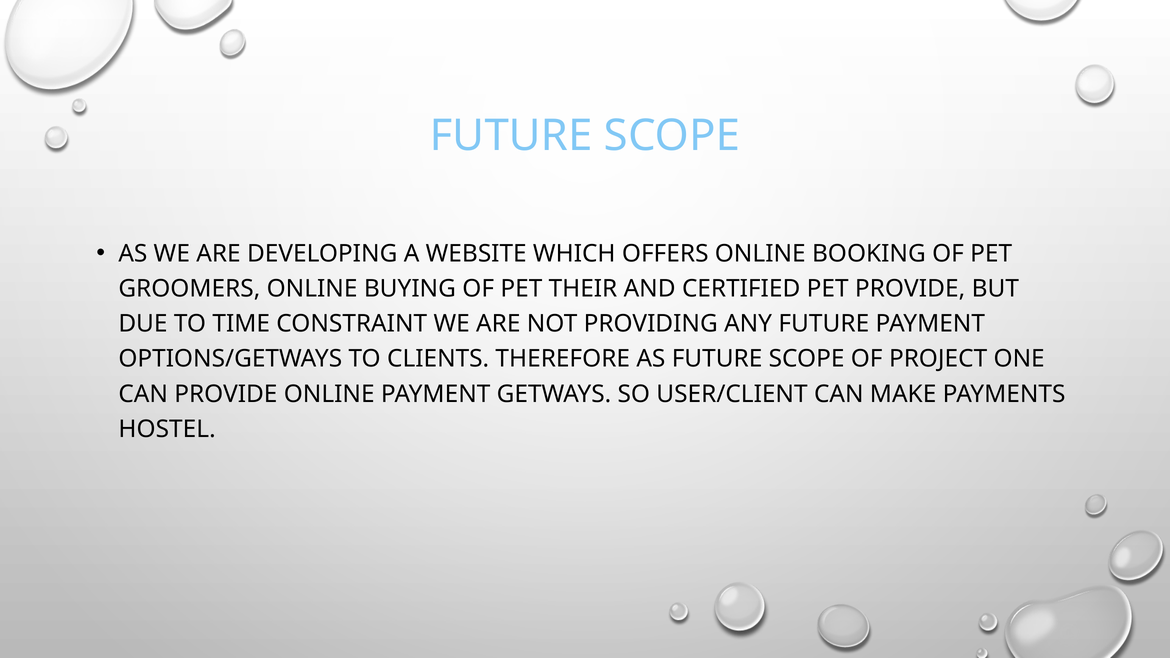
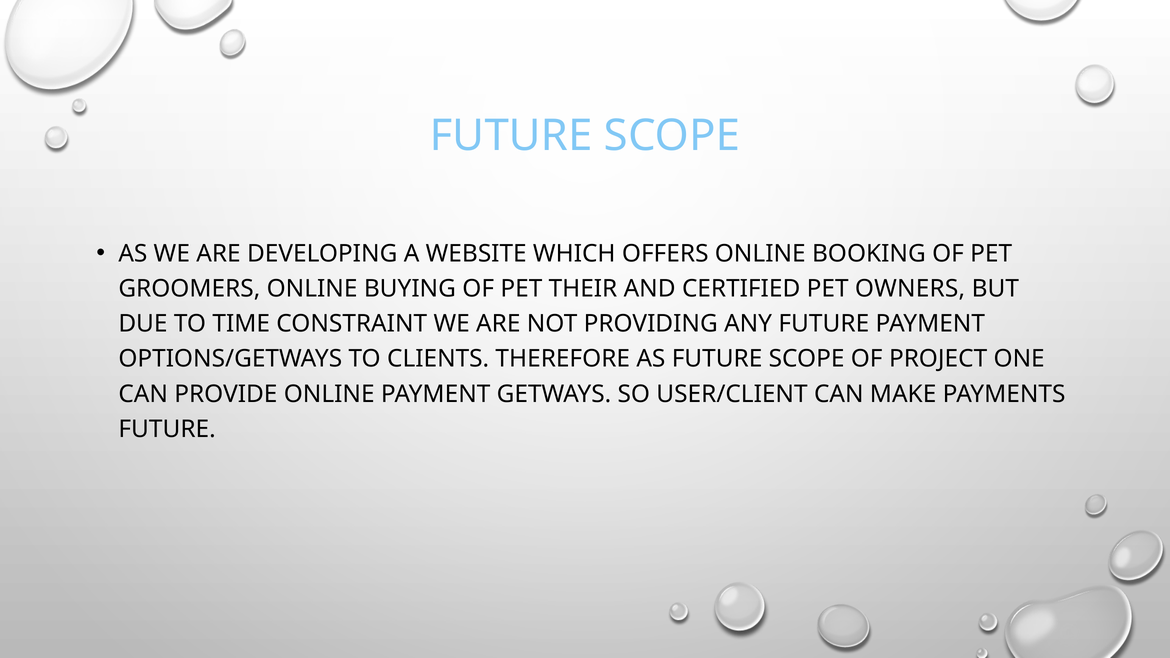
PET PROVIDE: PROVIDE -> OWNERS
HOSTEL at (167, 429): HOSTEL -> FUTURE
